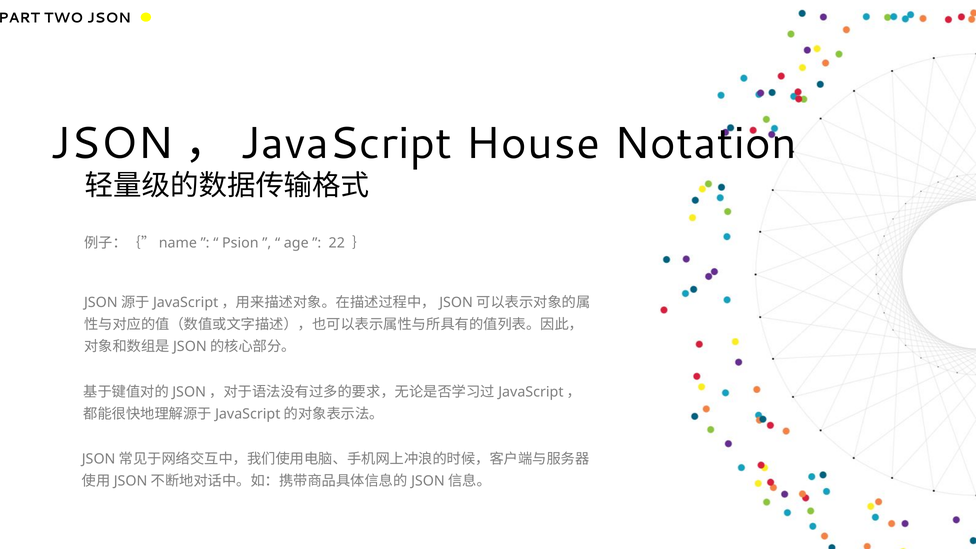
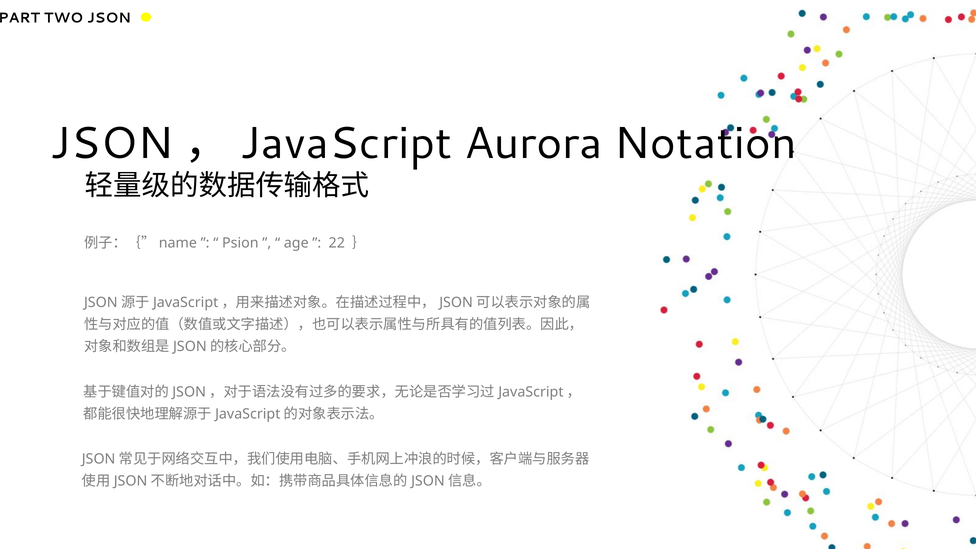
House: House -> Aurora
